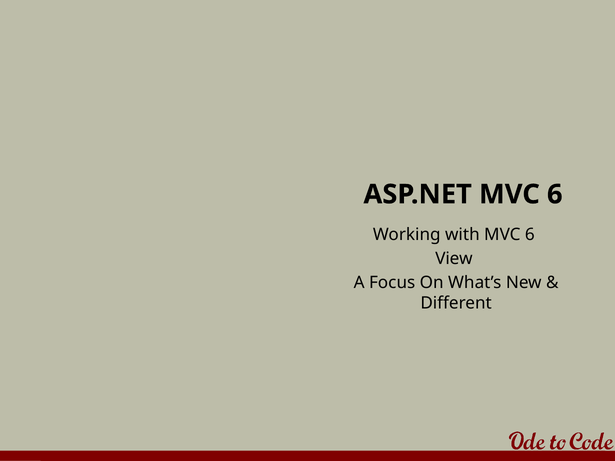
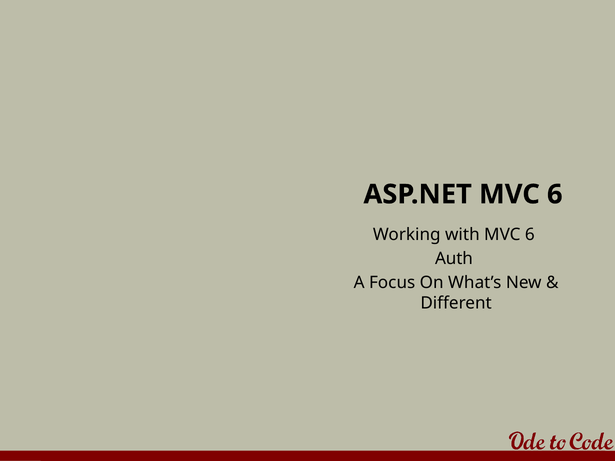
View: View -> Auth
